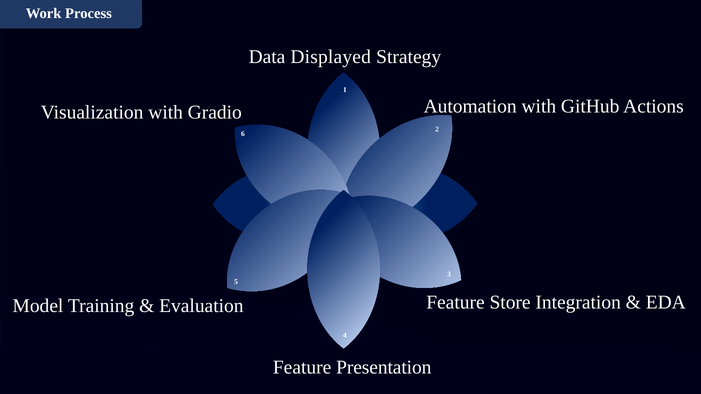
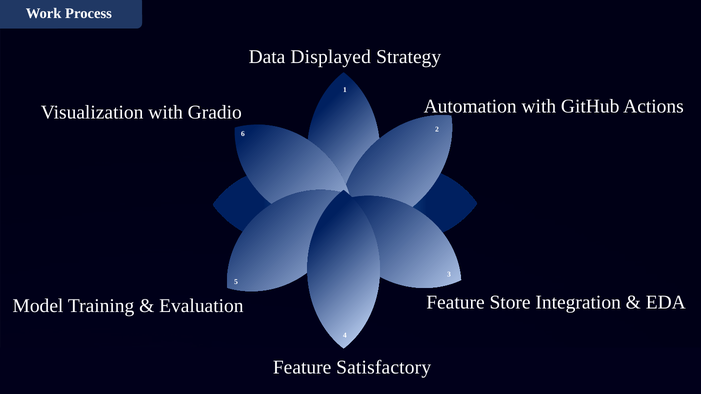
Presentation: Presentation -> Satisfactory
